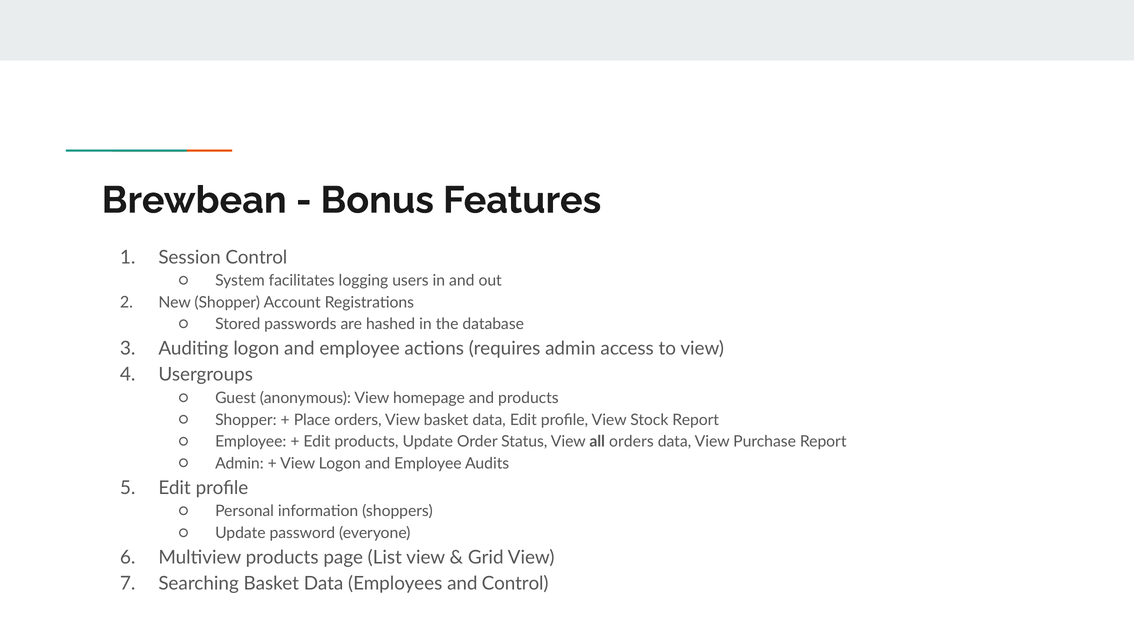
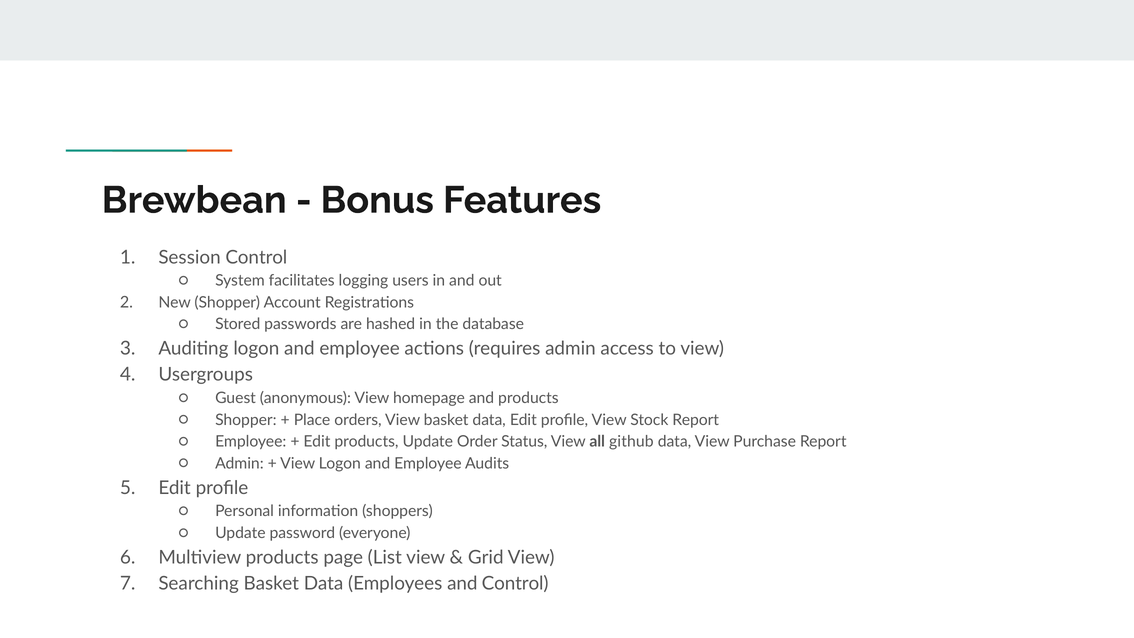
all orders: orders -> github
